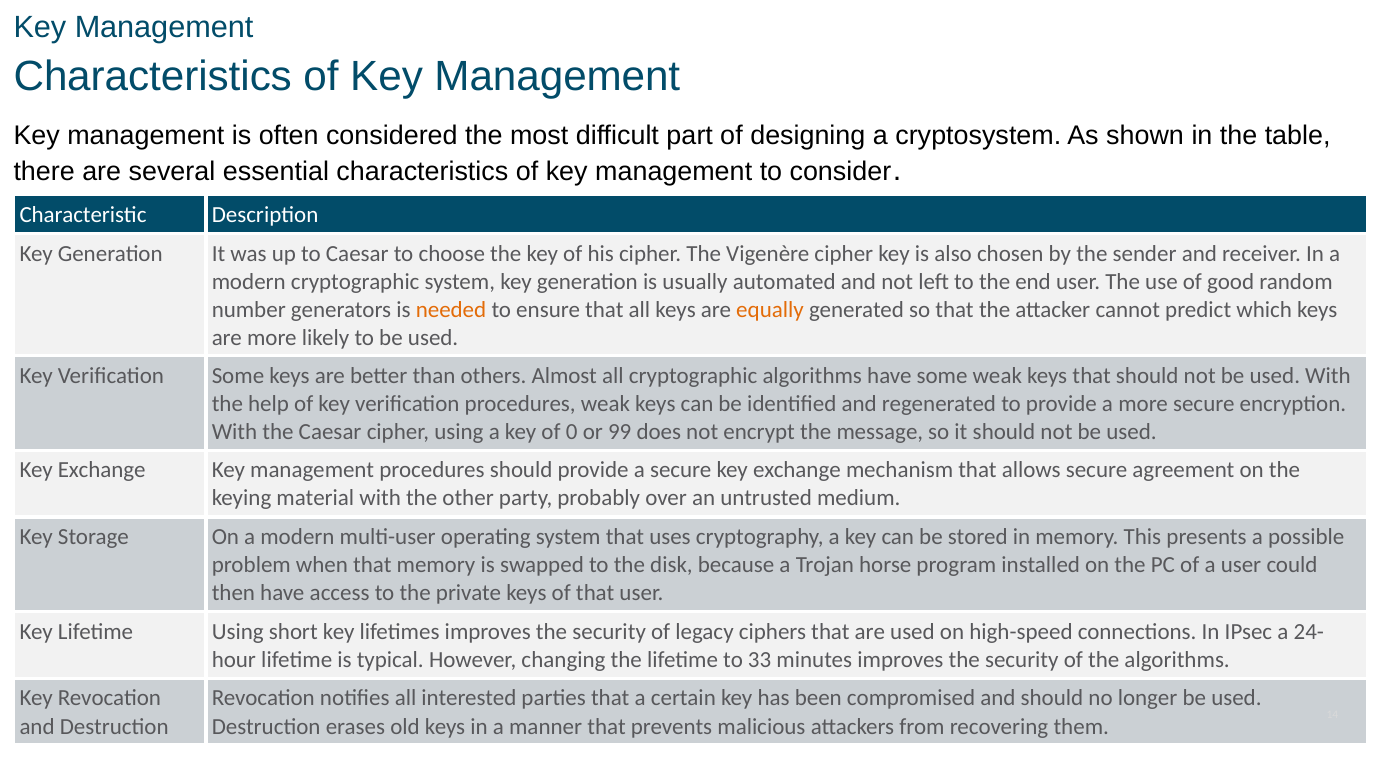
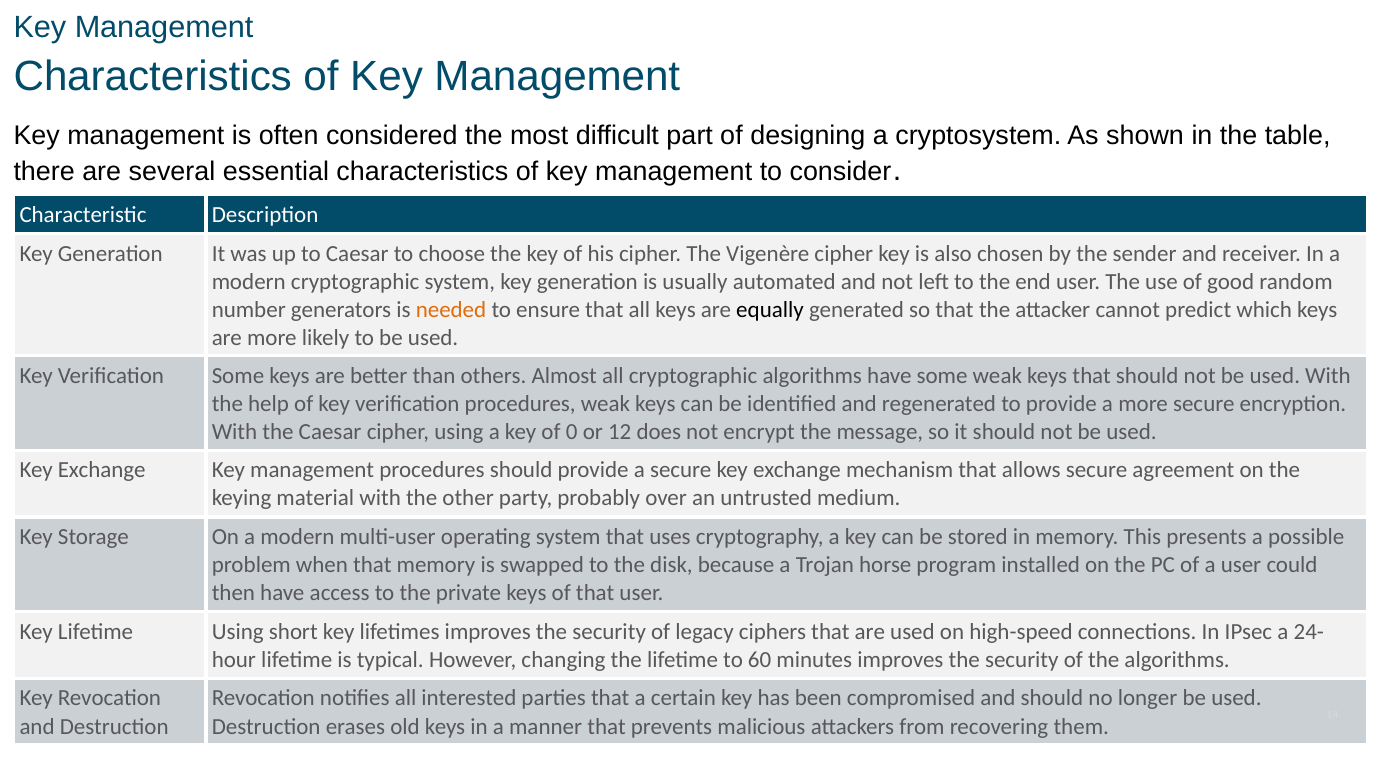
equally colour: orange -> black
99: 99 -> 12
33: 33 -> 60
